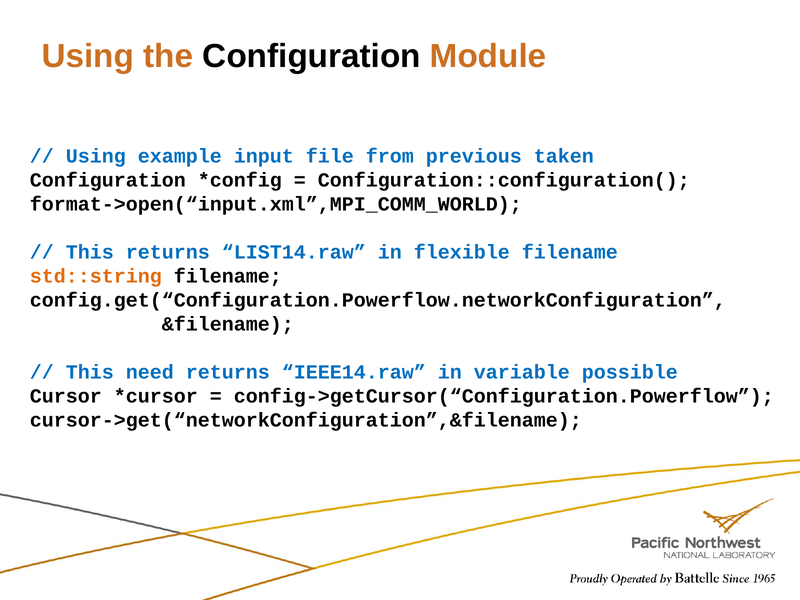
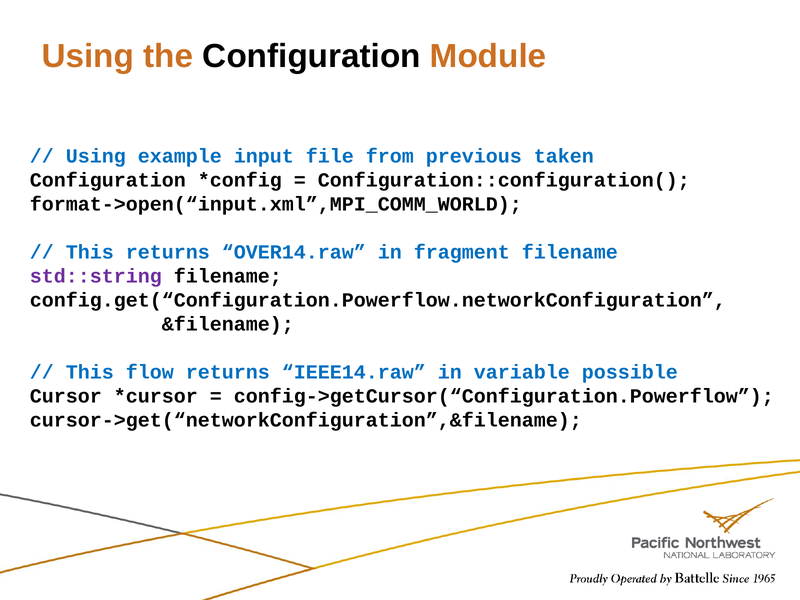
LIST14.raw: LIST14.raw -> OVER14.raw
flexible: flexible -> fragment
std::string colour: orange -> purple
need: need -> flow
